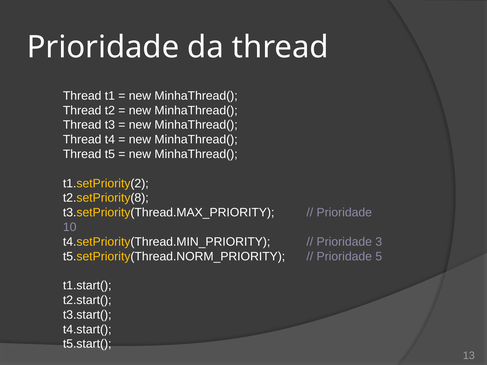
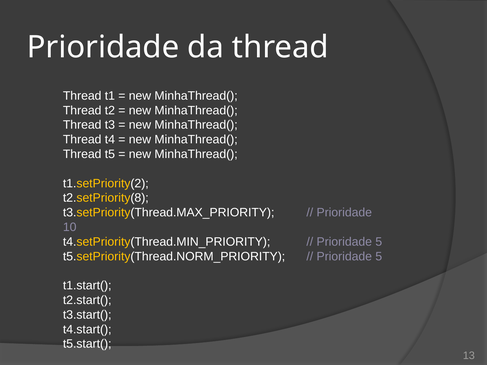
3 at (379, 242): 3 -> 5
